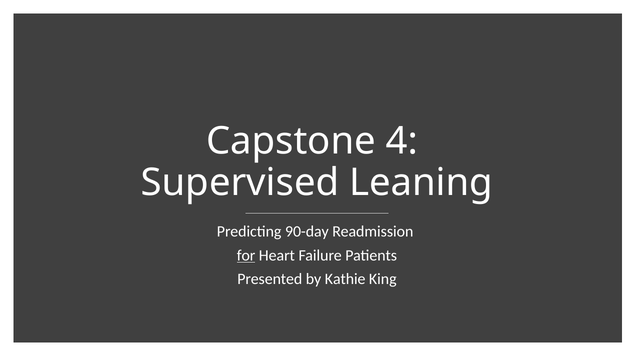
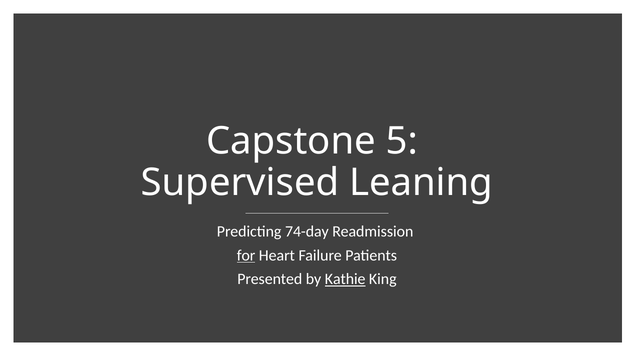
4: 4 -> 5
90-day: 90-day -> 74-day
Kathie underline: none -> present
